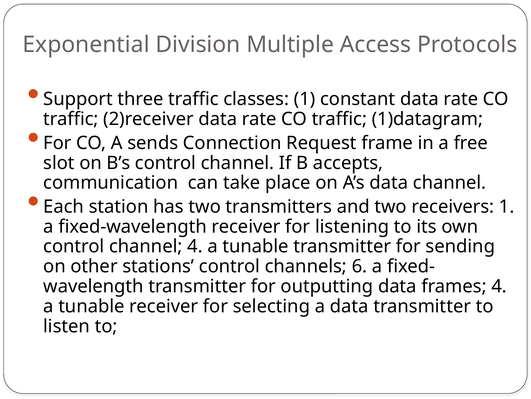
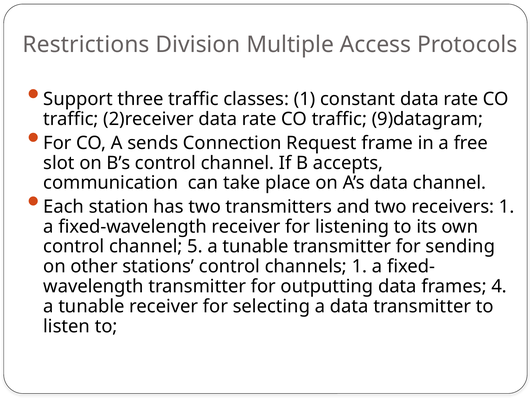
Exponential: Exponential -> Restrictions
1)datagram: 1)datagram -> 9)datagram
channel 4: 4 -> 5
channels 6: 6 -> 1
